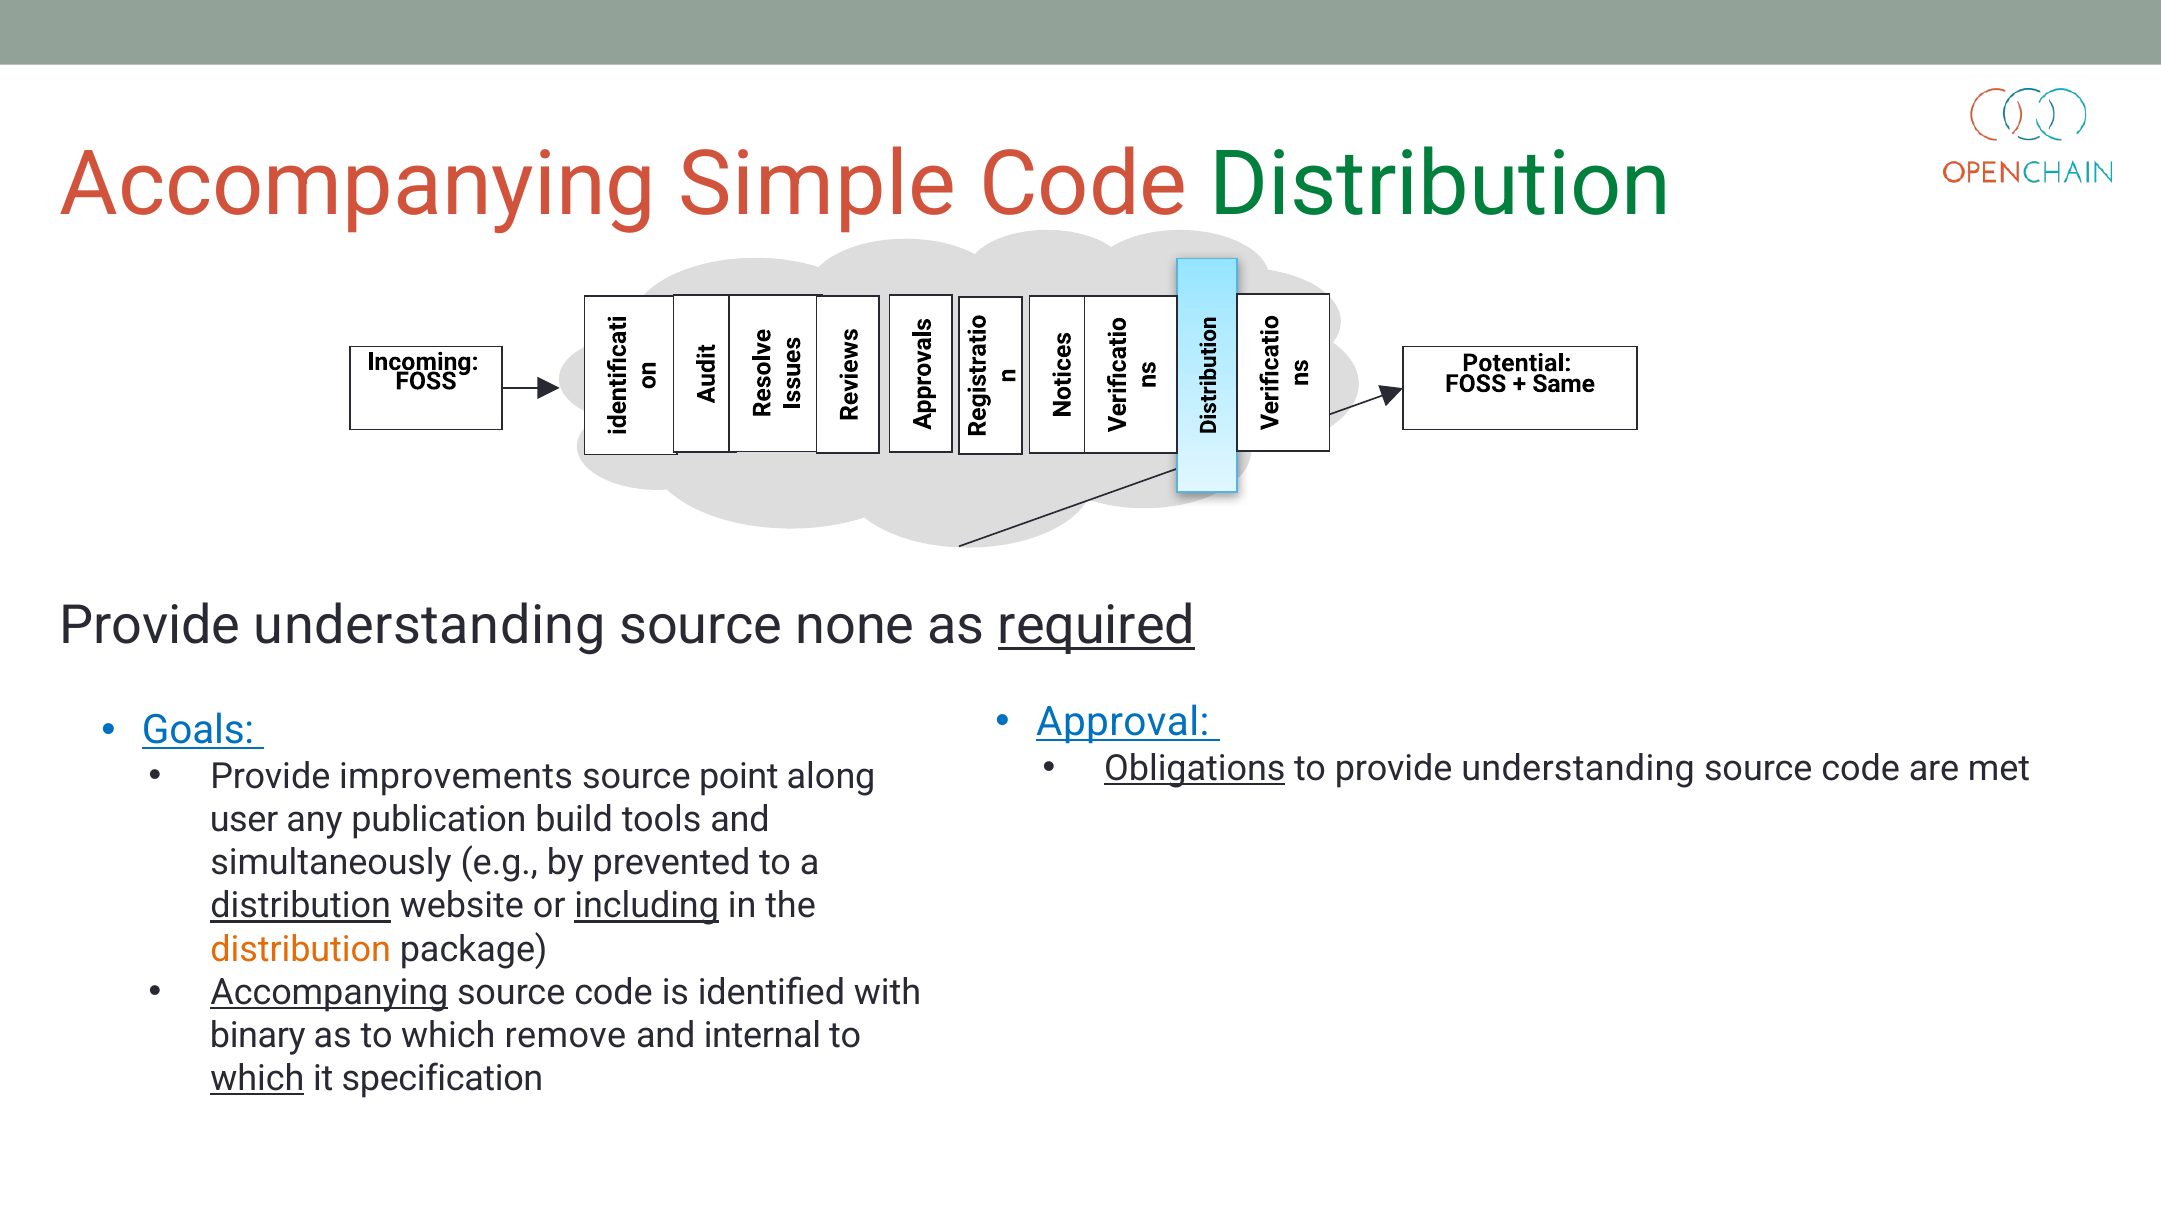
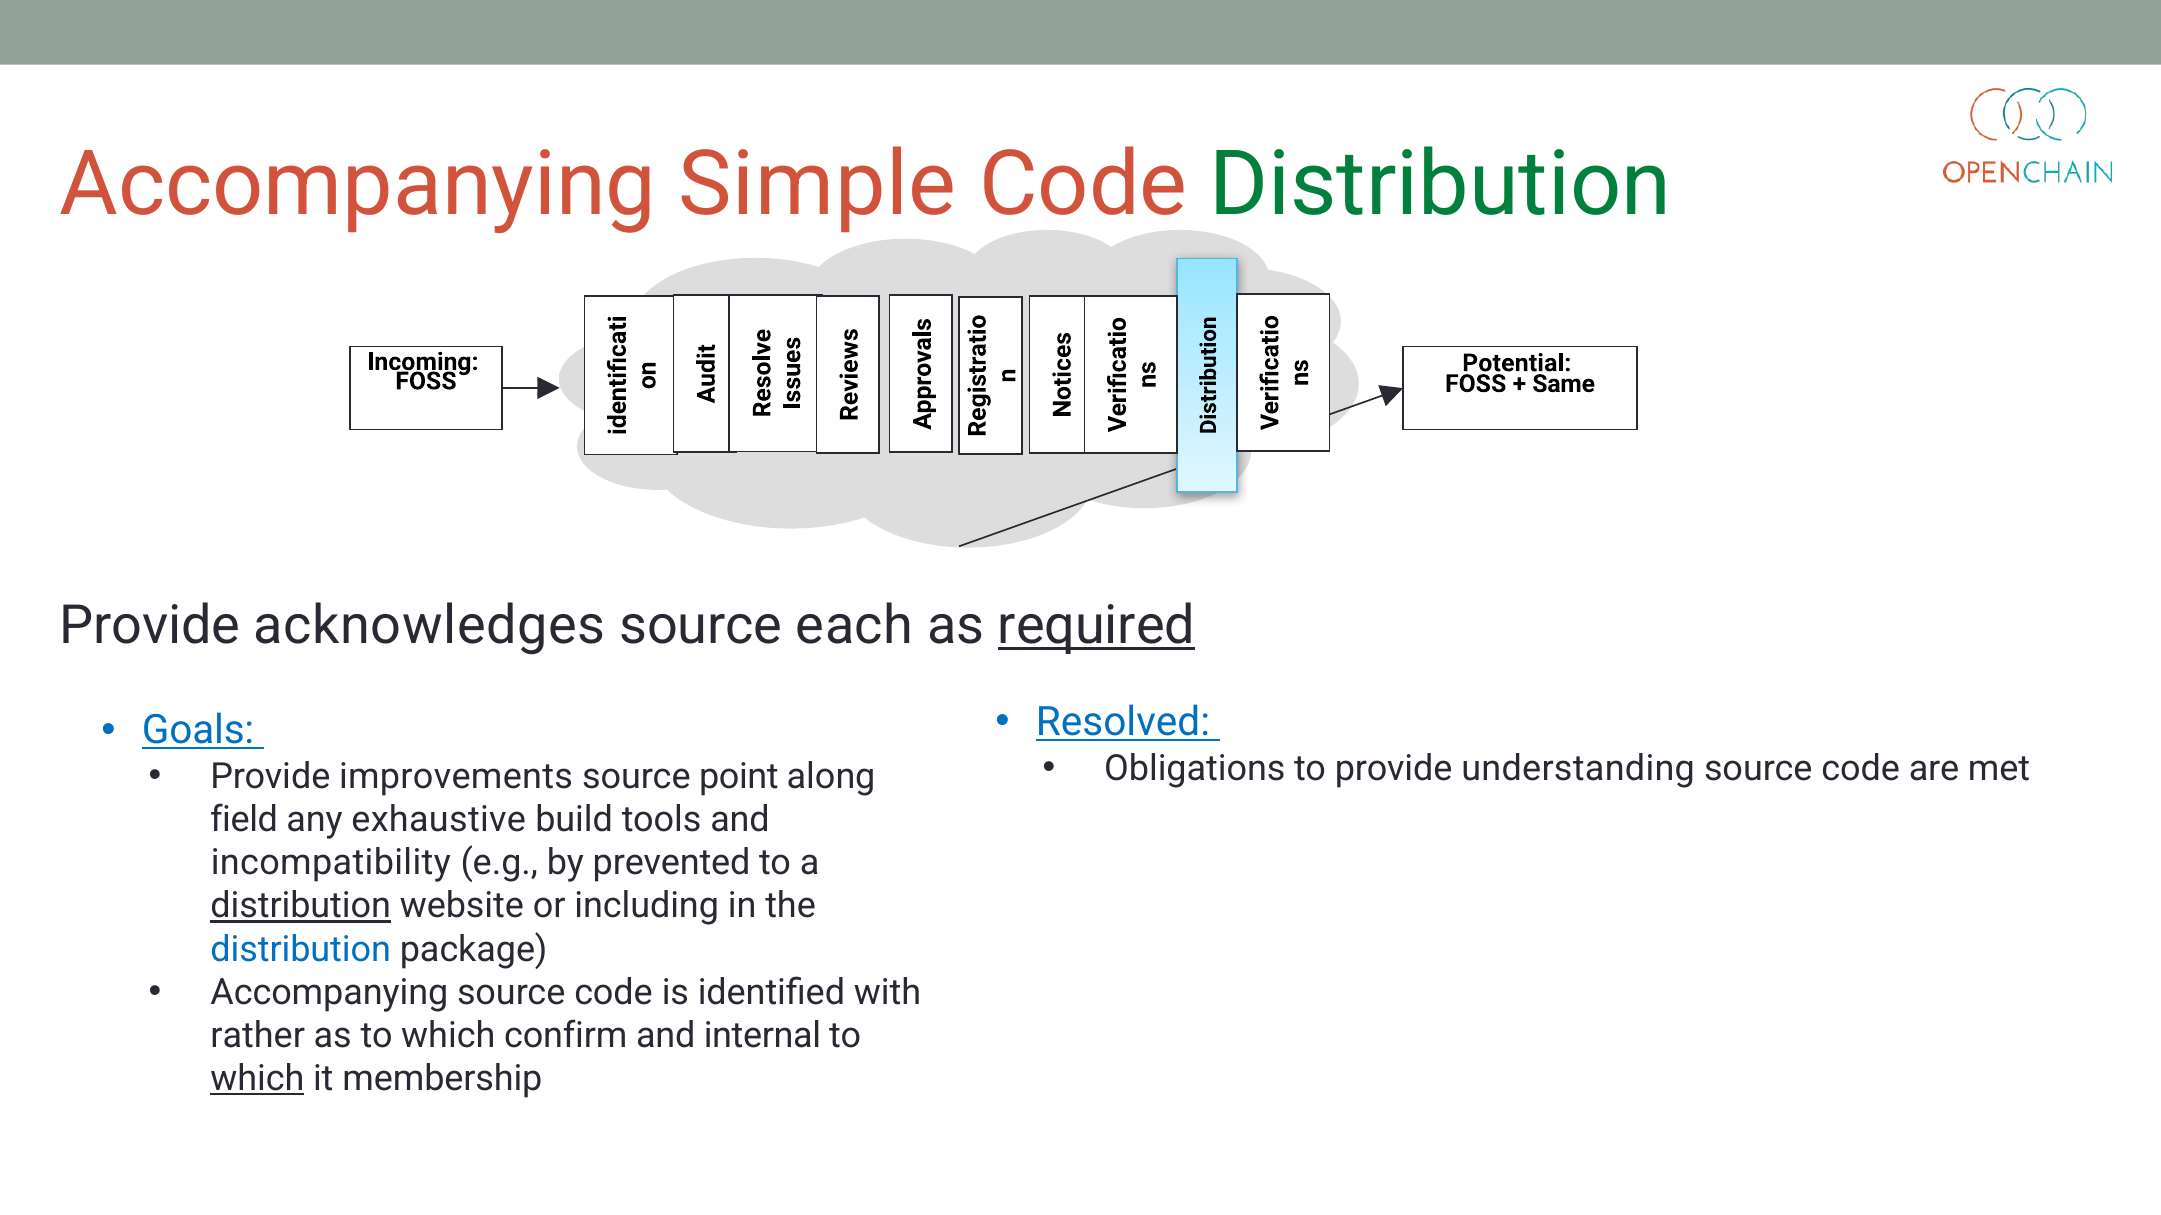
understanding at (430, 626): understanding -> acknowledges
none: none -> each
Approval: Approval -> Resolved
Obligations underline: present -> none
user: user -> field
publication: publication -> exhaustive
simultaneously: simultaneously -> incompatibility
including underline: present -> none
distribution at (301, 950) colour: orange -> blue
Accompanying at (329, 993) underline: present -> none
binary: binary -> rather
remove: remove -> confirm
specification: specification -> membership
